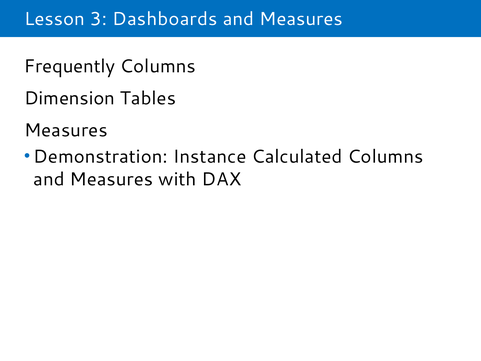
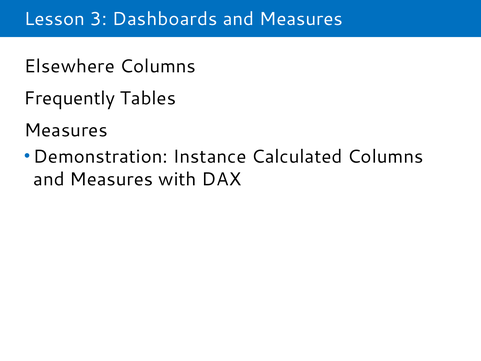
Frequently: Frequently -> Elsewhere
Dimension: Dimension -> Frequently
